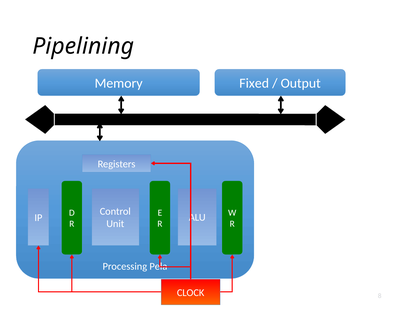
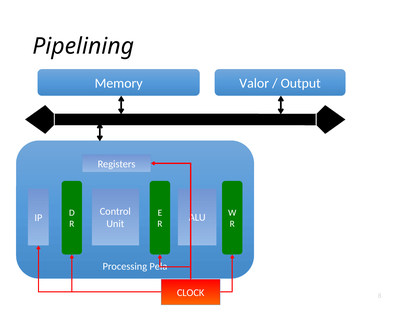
Fixed: Fixed -> Valor
